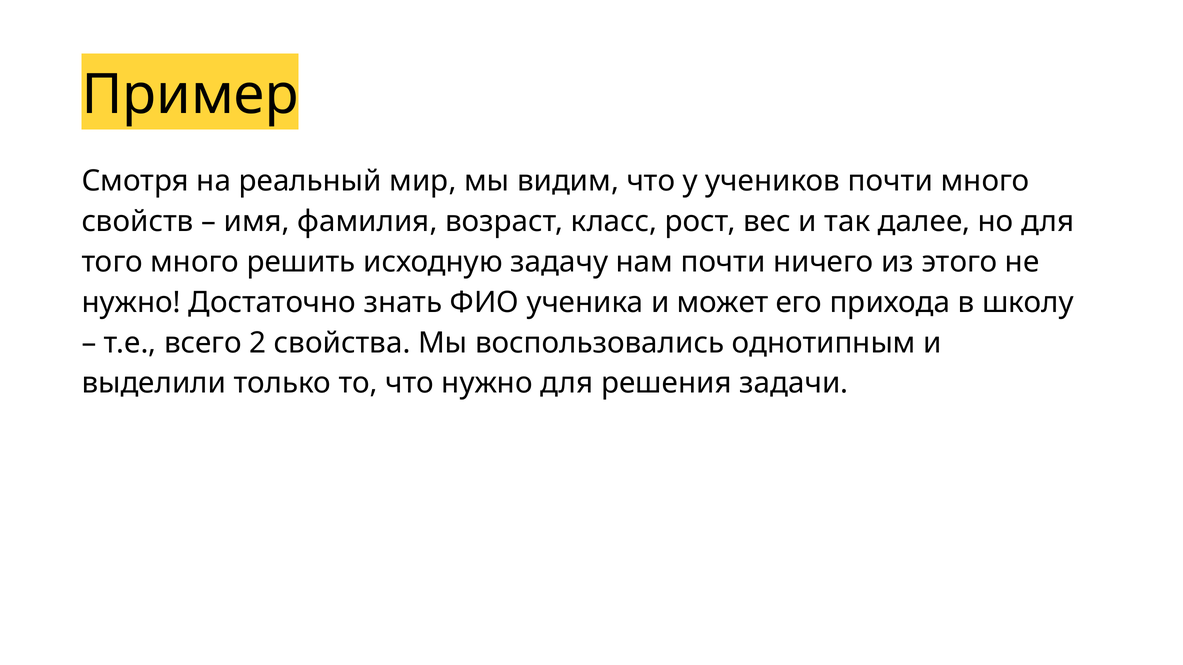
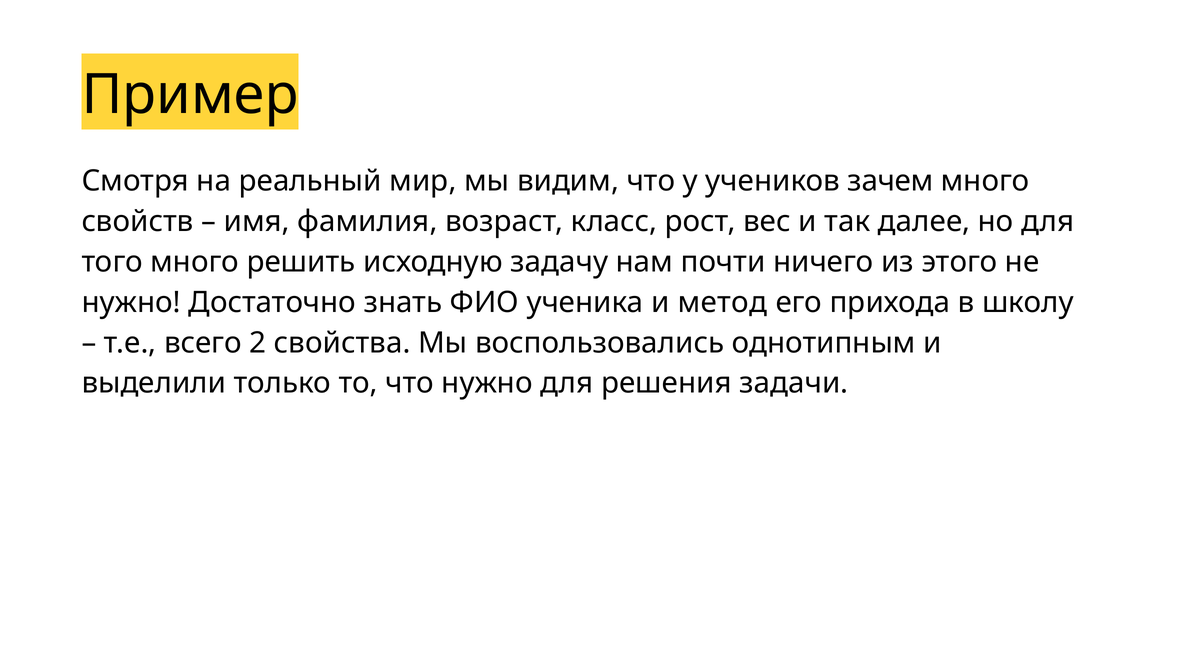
учеников почти: почти -> зачем
может: может -> метод
